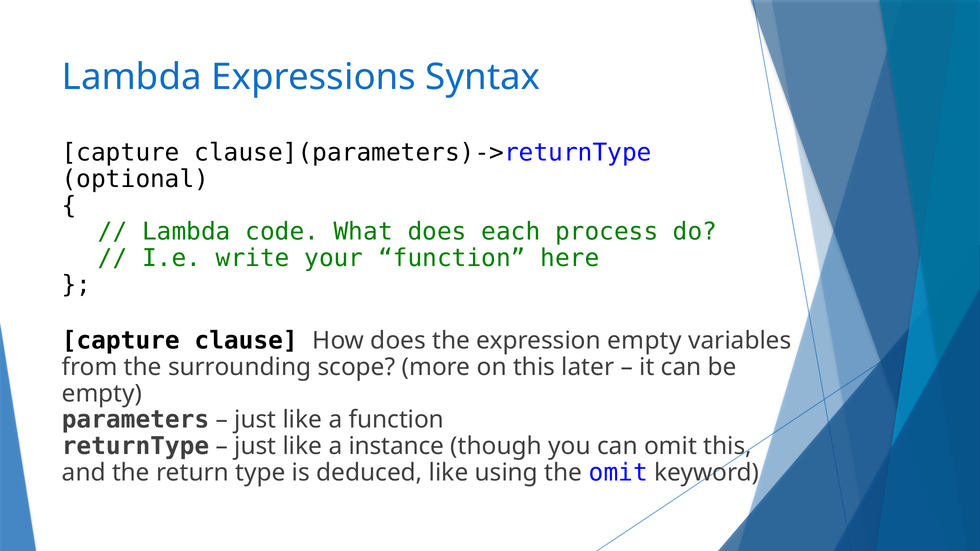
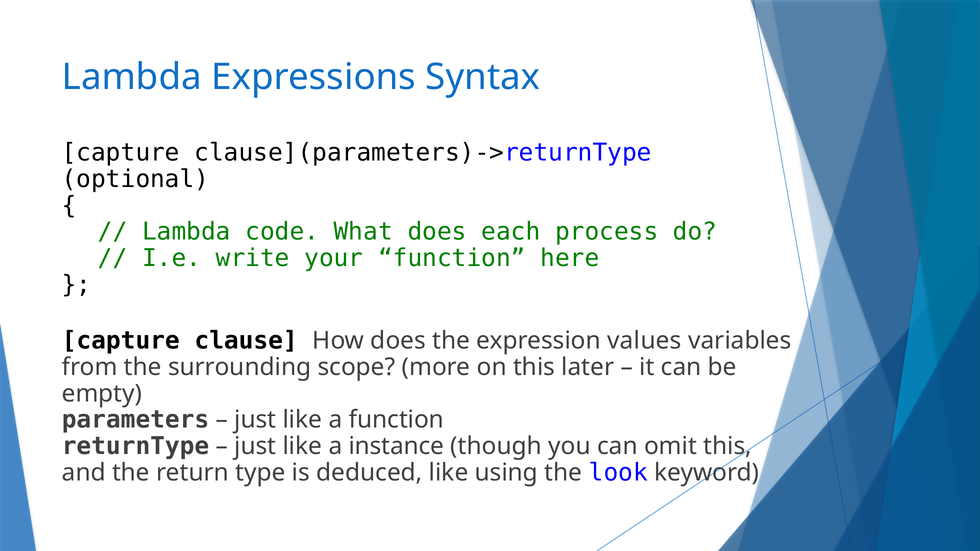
expression empty: empty -> values
the omit: omit -> look
